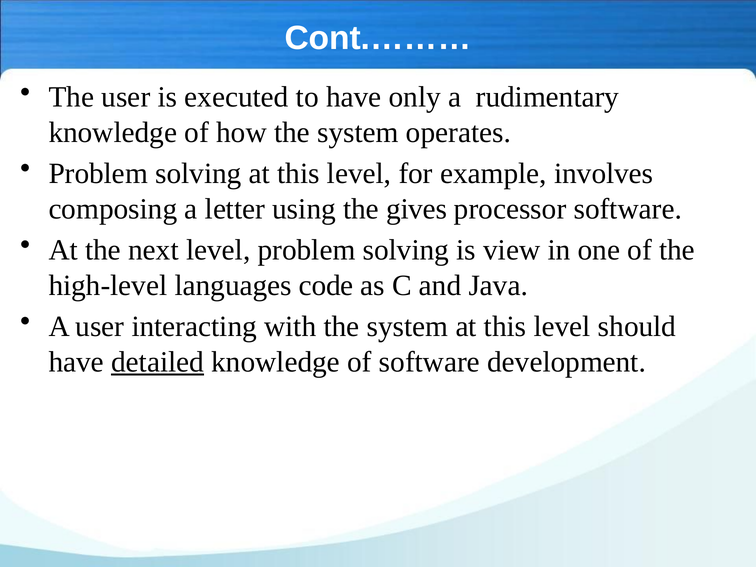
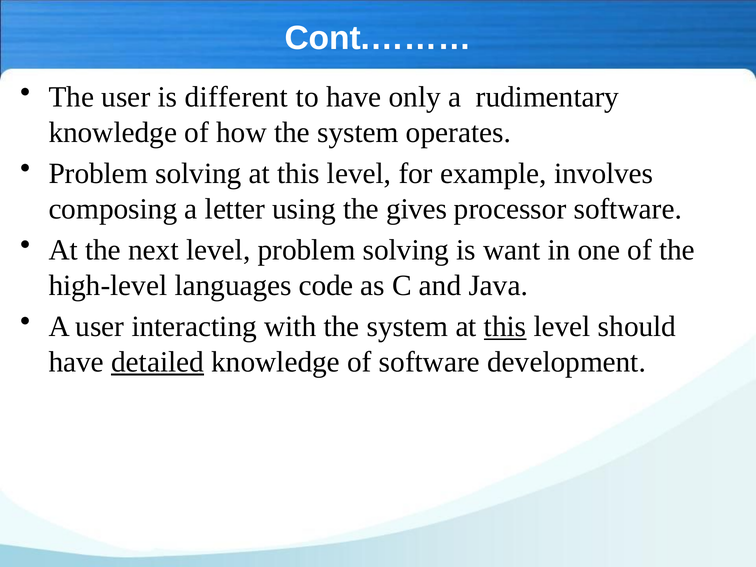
executed: executed -> different
view: view -> want
this at (505, 327) underline: none -> present
